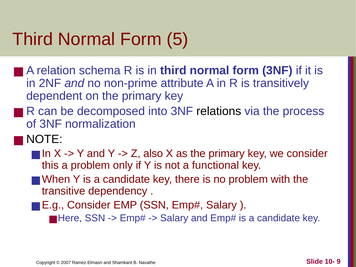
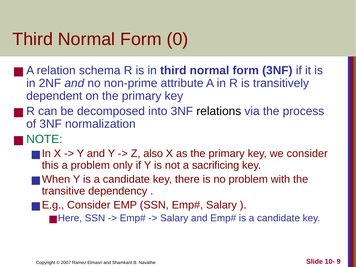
5: 5 -> 0
NOTE colour: black -> green
functional: functional -> sacrificing
